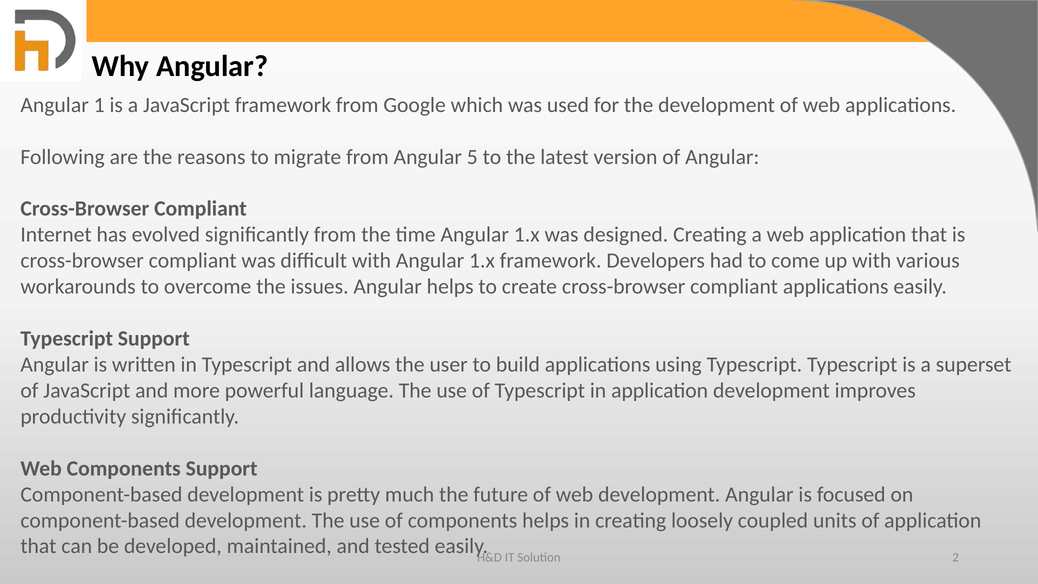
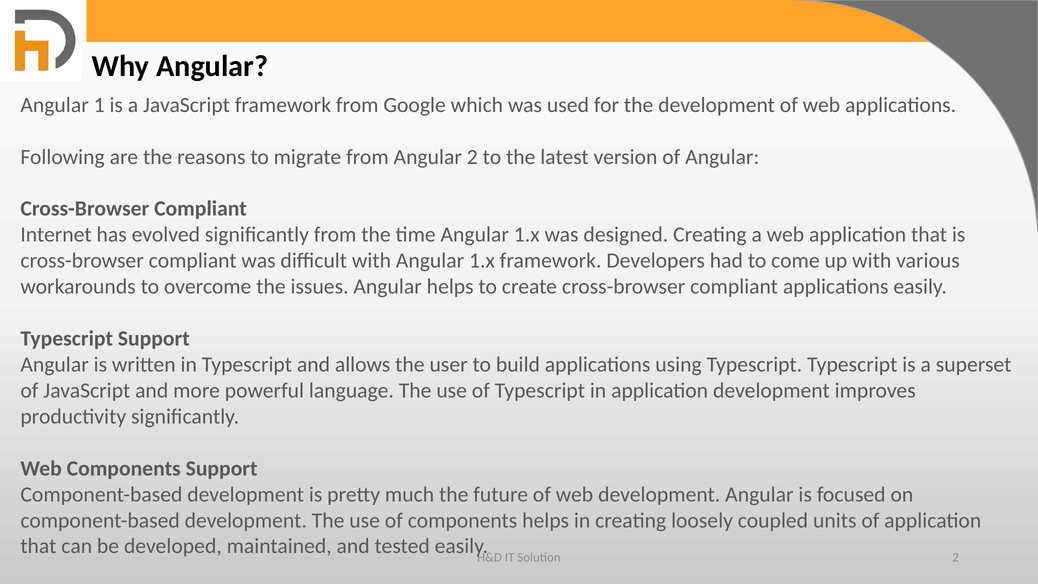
Angular 5: 5 -> 2
